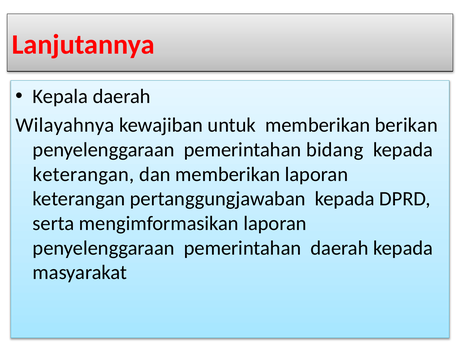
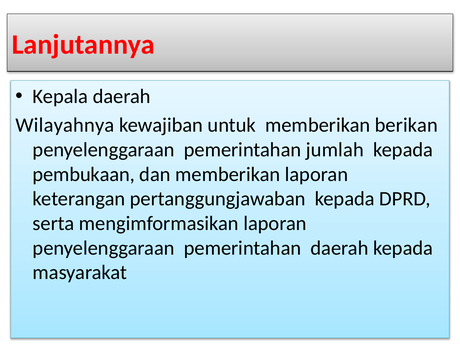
bidang: bidang -> jumlah
keterangan at (84, 174): keterangan -> pembukaan
